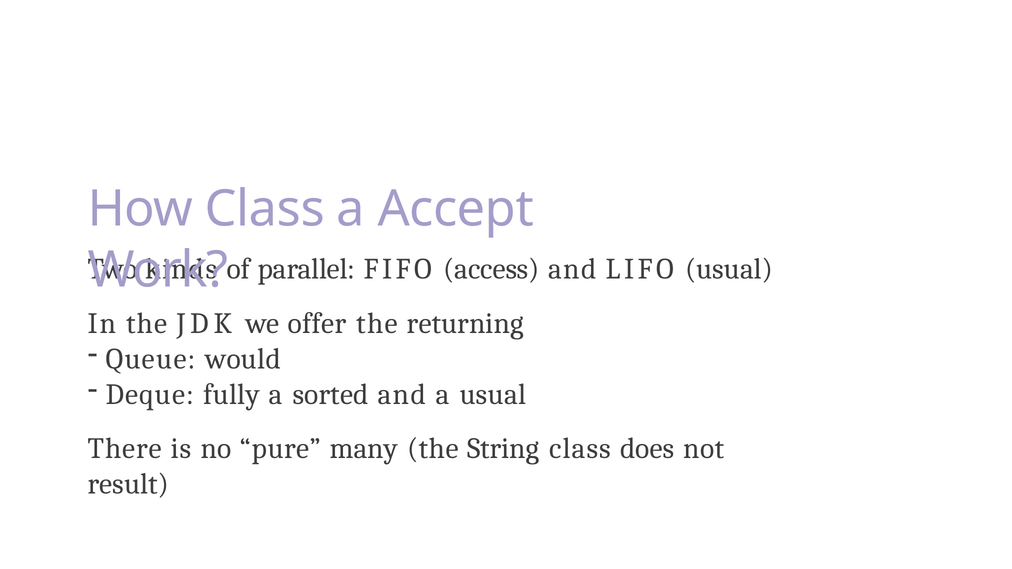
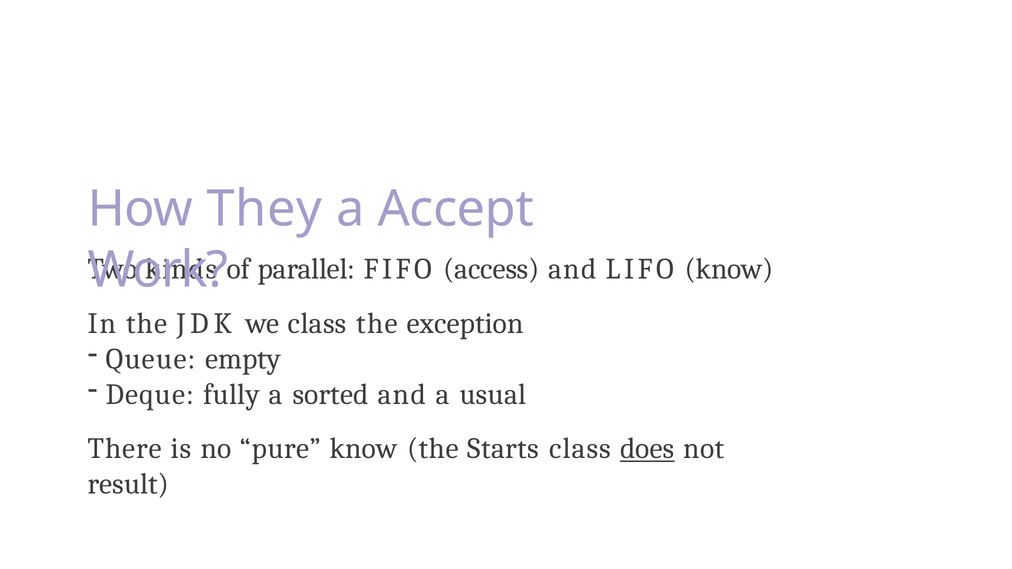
How Class: Class -> They
LIFO usual: usual -> know
we offer: offer -> class
returning: returning -> exception
would: would -> empty
pure many: many -> know
String: String -> Starts
does underline: none -> present
